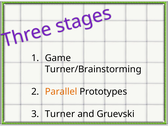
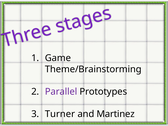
Turner/Brainstorming: Turner/Brainstorming -> Theme/Brainstorming
Parallel colour: orange -> purple
Gruevski: Gruevski -> Martinez
